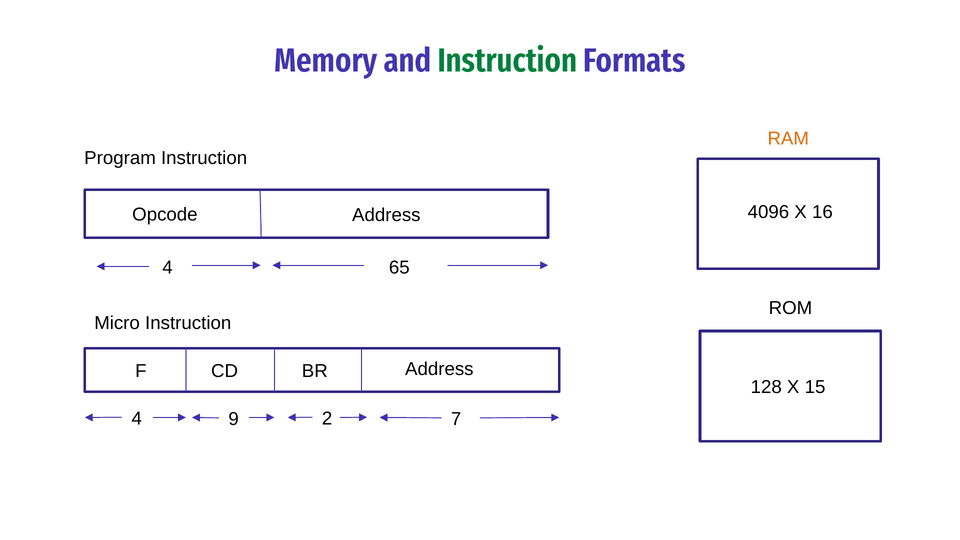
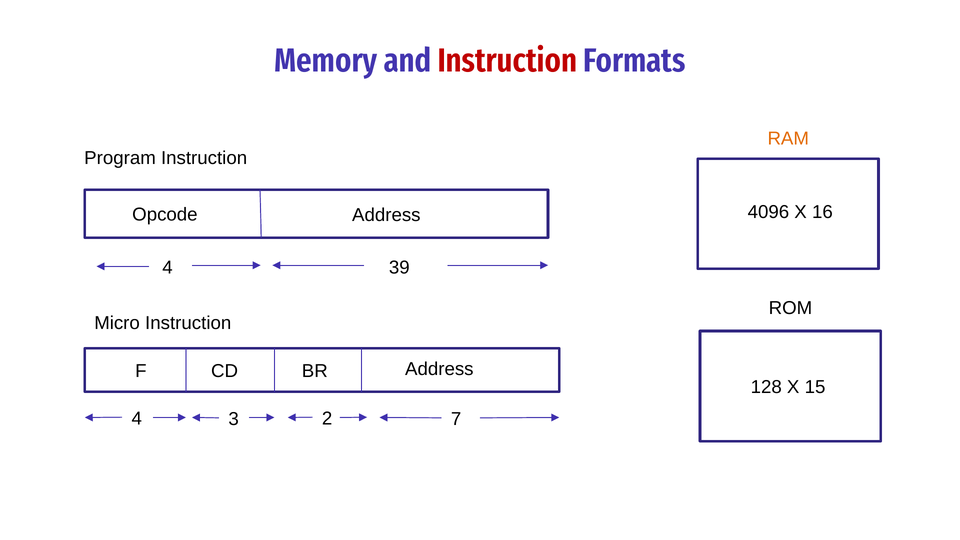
Instruction at (507, 61) colour: green -> red
65: 65 -> 39
9: 9 -> 3
